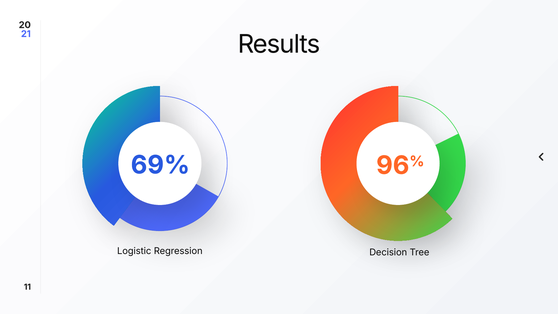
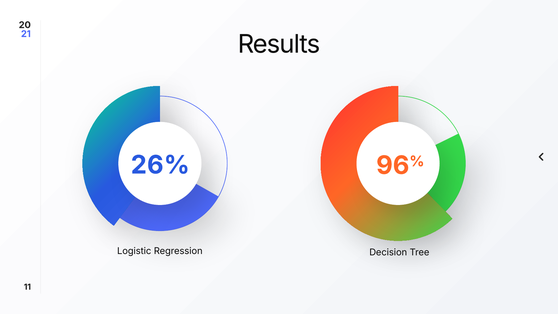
69%: 69% -> 26%
